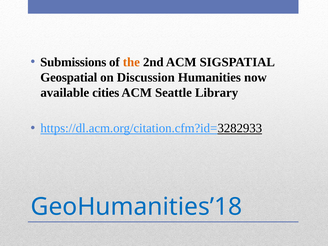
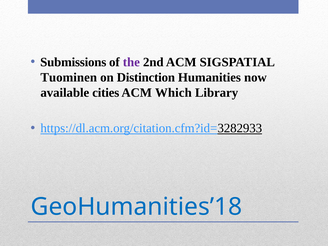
the colour: orange -> purple
Geospatial: Geospatial -> Tuominen
Discussion: Discussion -> Distinction
Seattle: Seattle -> Which
